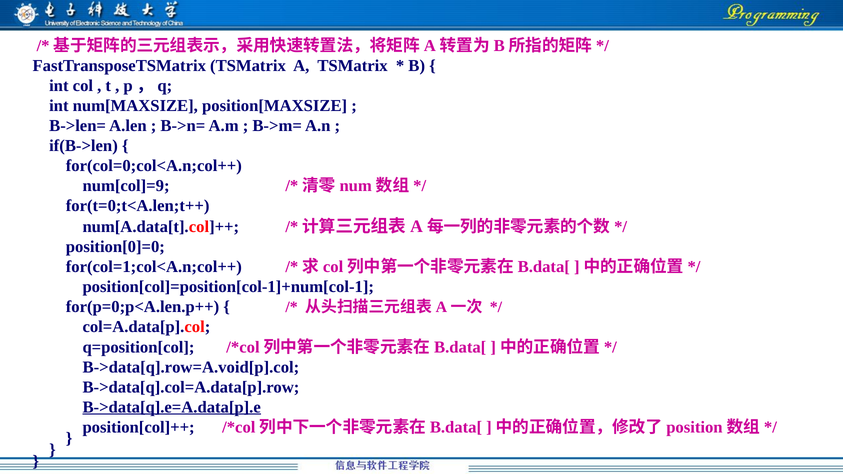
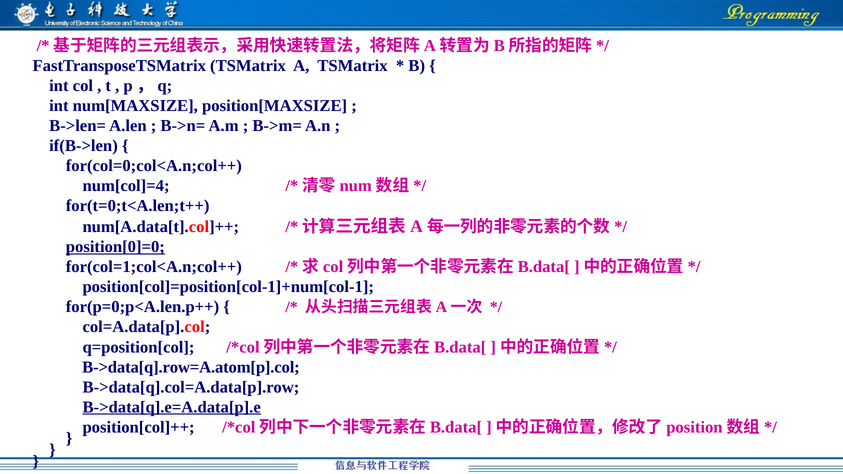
num[col]=9: num[col]=9 -> num[col]=4
position[0]=0 underline: none -> present
B->data[q].row=A.void[p].col: B->data[q].row=A.void[p].col -> B->data[q].row=A.atom[p].col
